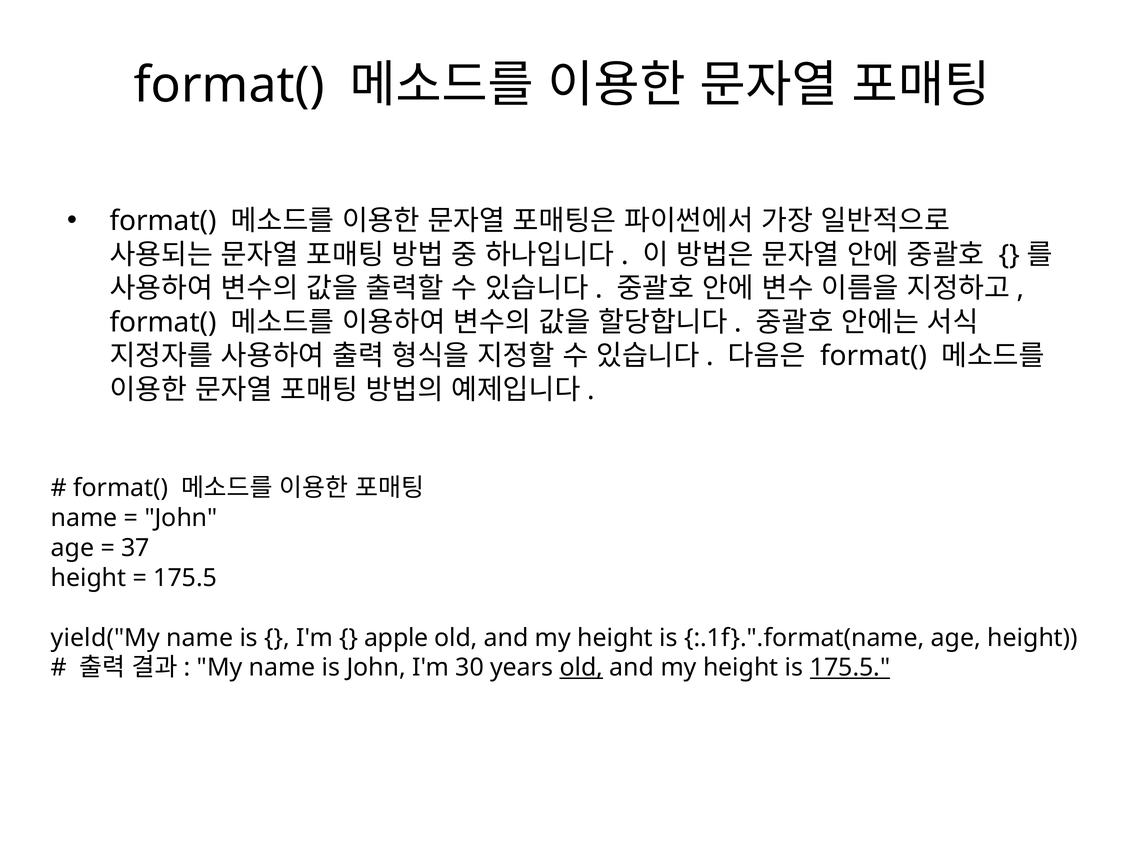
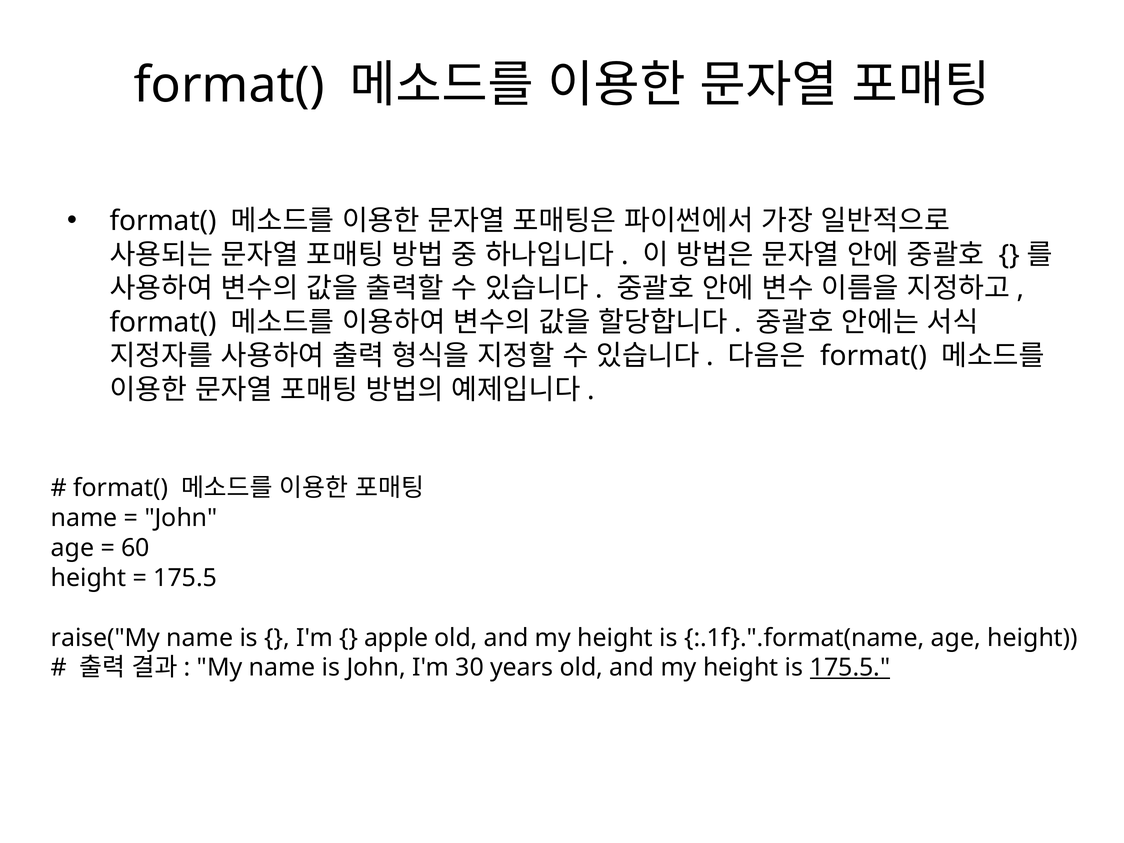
37: 37 -> 60
yield("My: yield("My -> raise("My
old at (581, 668) underline: present -> none
